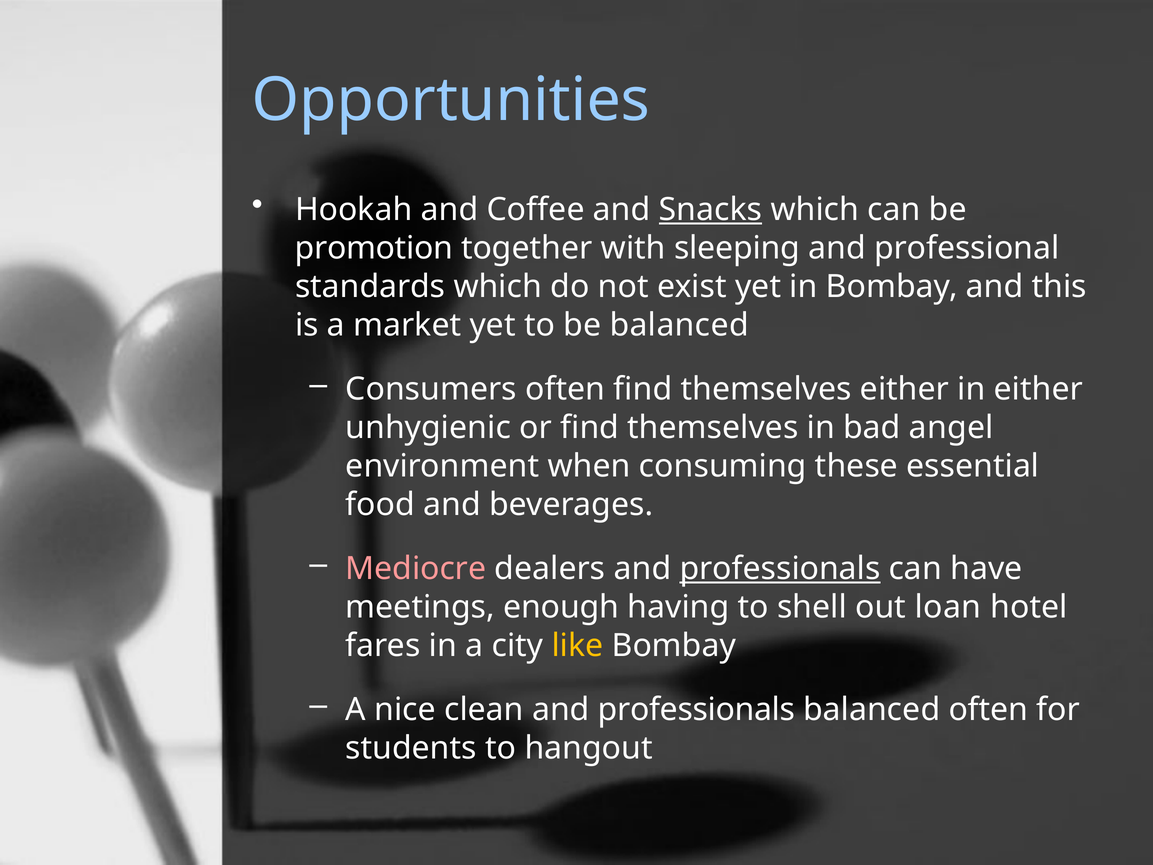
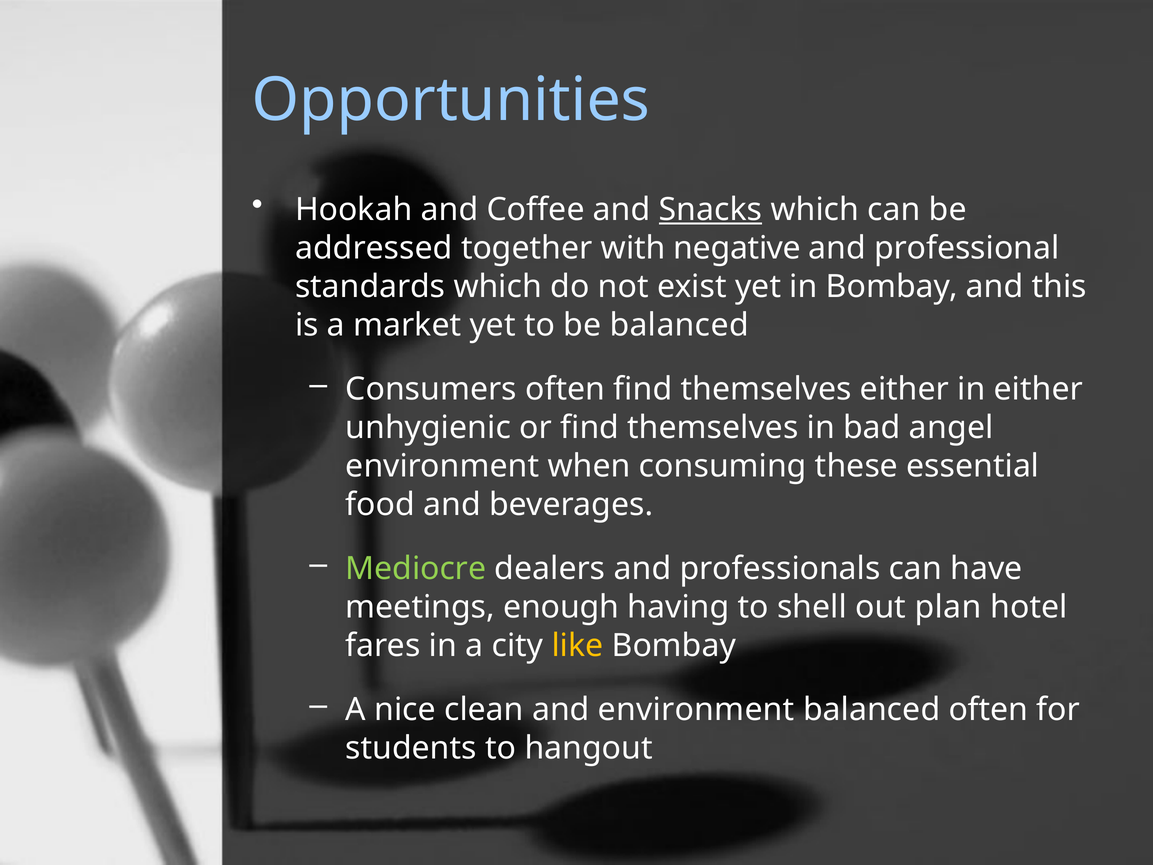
promotion: promotion -> addressed
sleeping: sleeping -> negative
Mediocre colour: pink -> light green
professionals at (780, 569) underline: present -> none
loan: loan -> plan
clean and professionals: professionals -> environment
